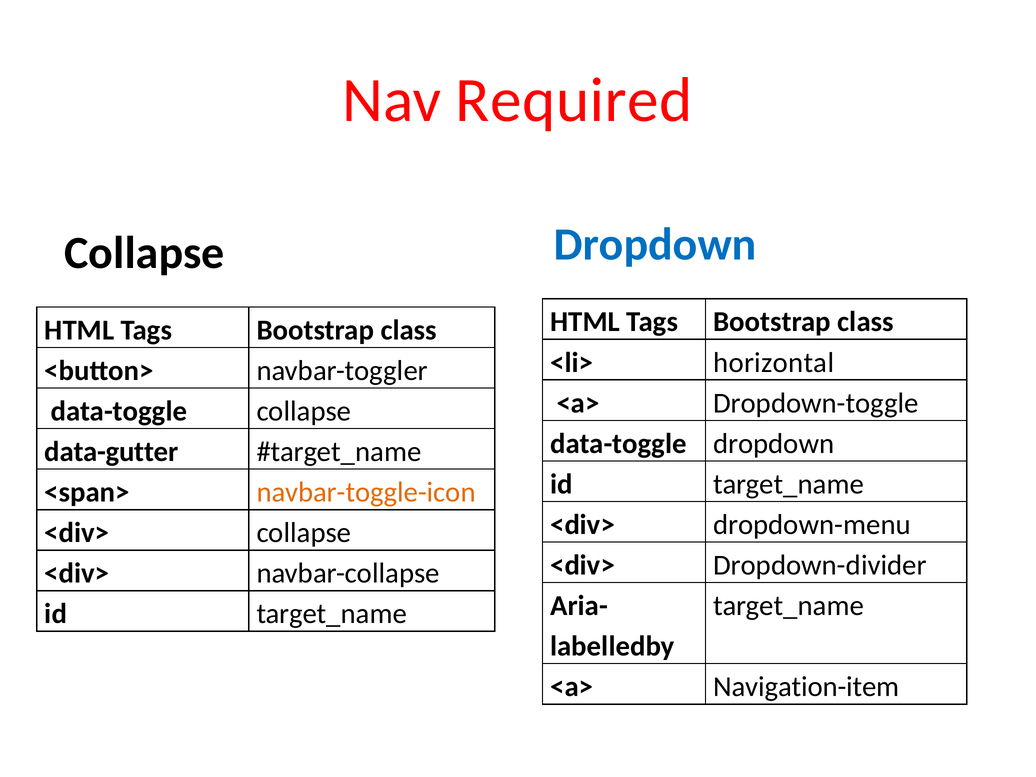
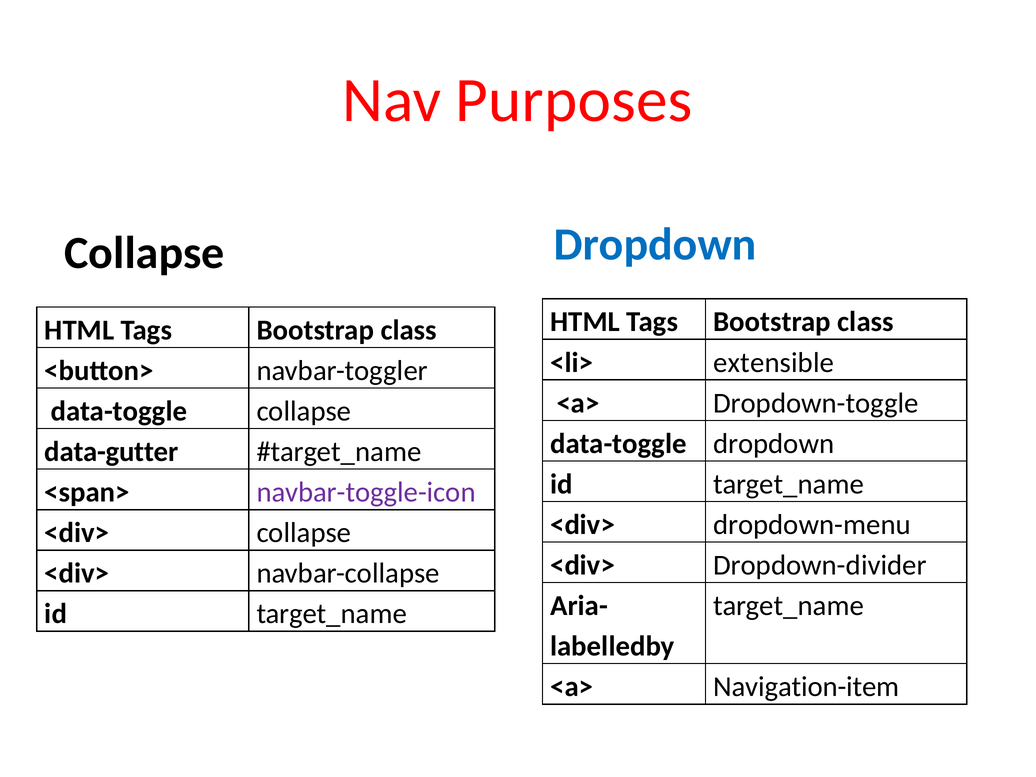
Required: Required -> Purposes
horizontal: horizontal -> extensible
navbar-toggle-icon colour: orange -> purple
